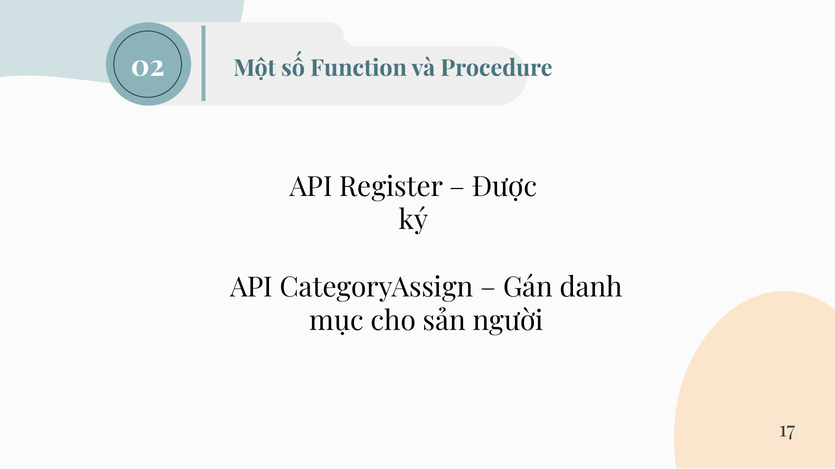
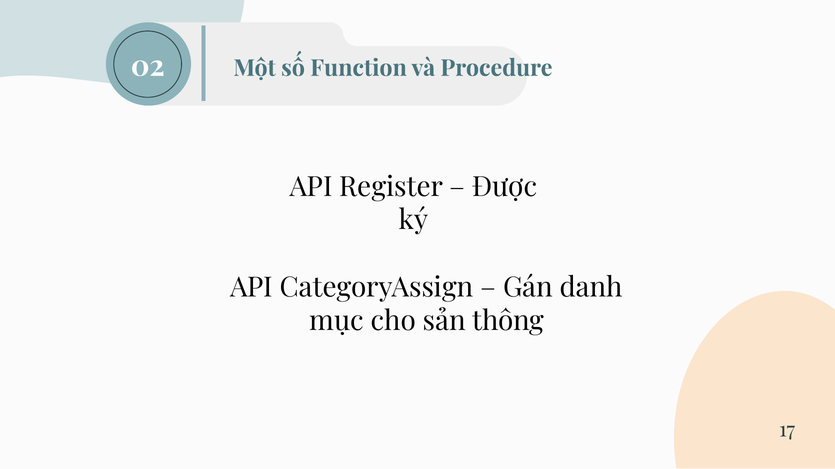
người: người -> thông
